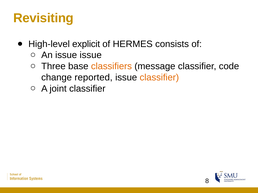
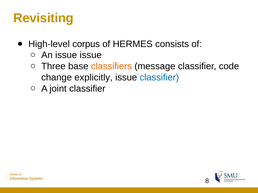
explicit: explicit -> corpus
reported: reported -> explicitly
classifier at (159, 78) colour: orange -> blue
